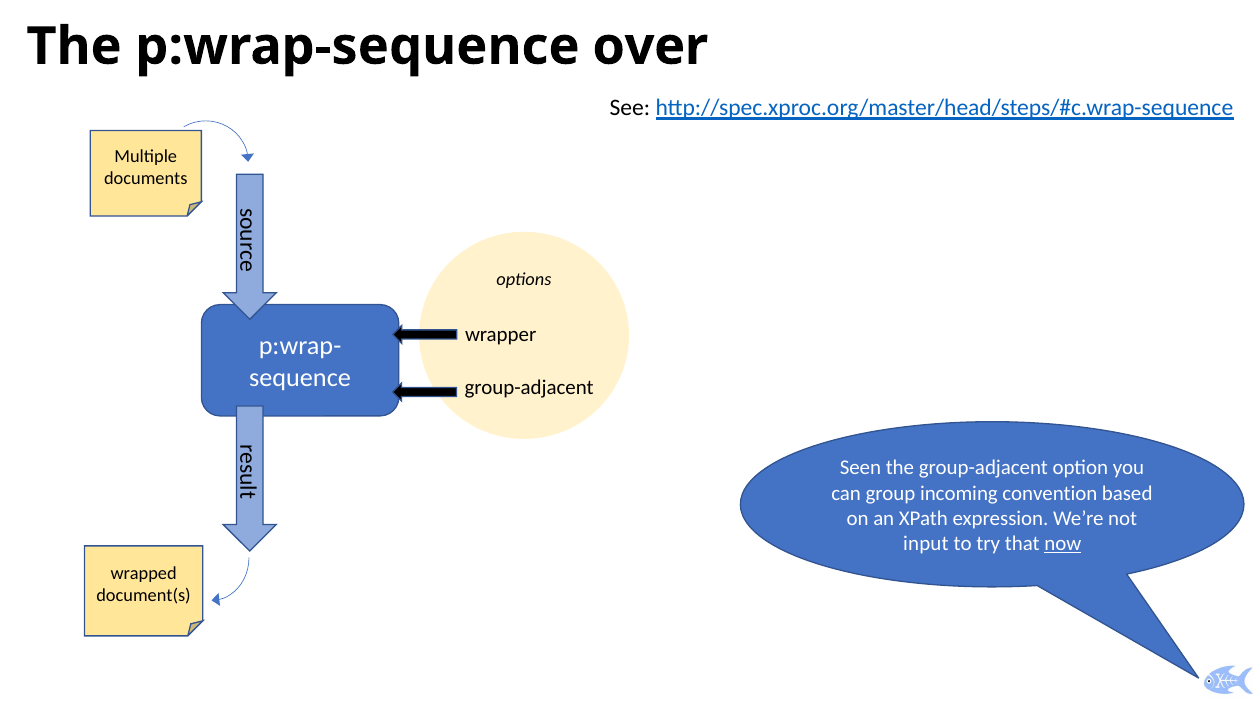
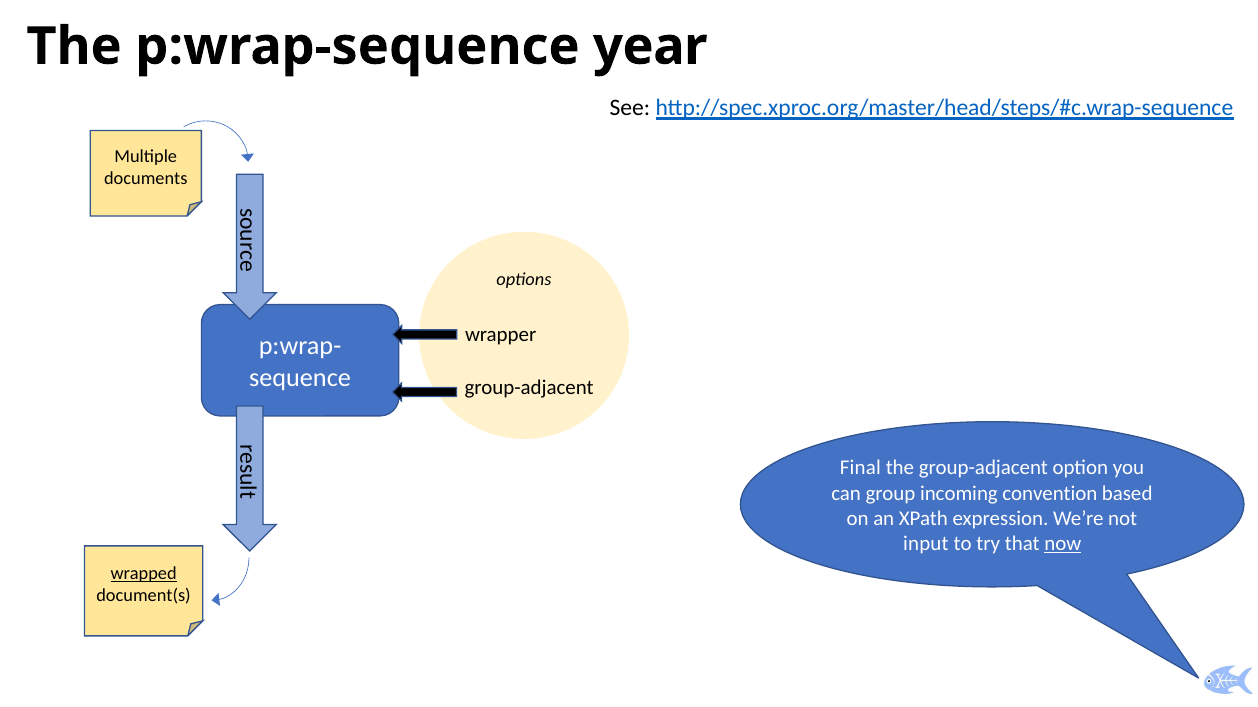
over: over -> year
Seen: Seen -> Final
wrapped underline: none -> present
